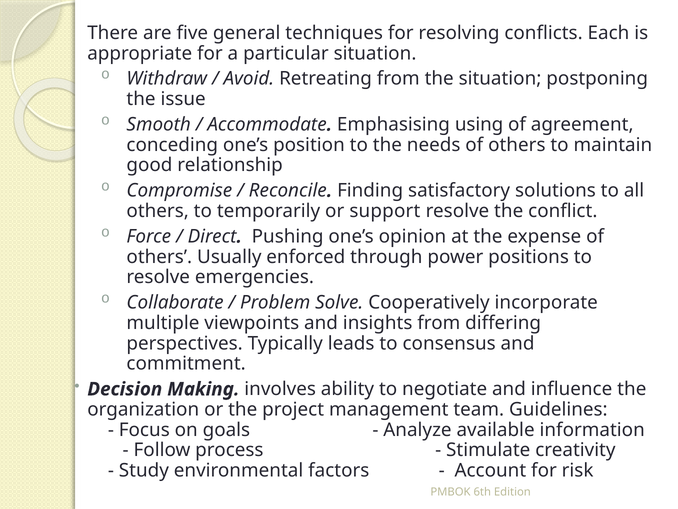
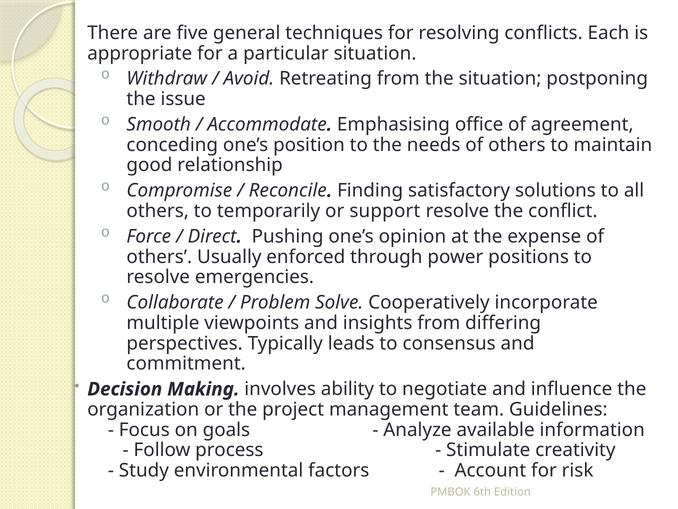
using: using -> office
